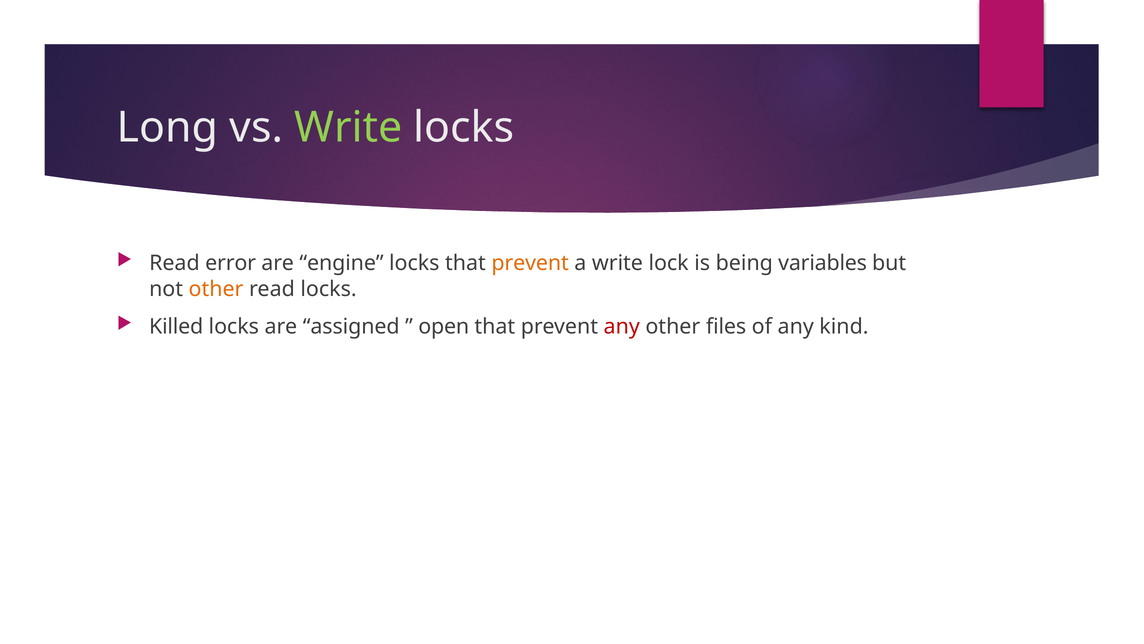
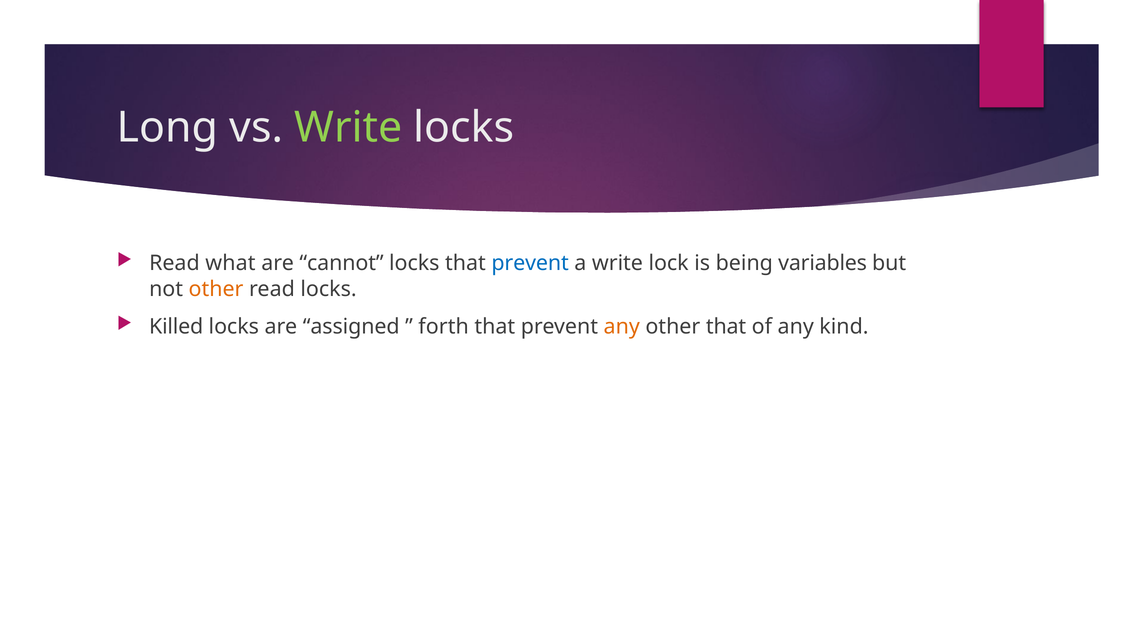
error: error -> what
engine: engine -> cannot
prevent at (530, 263) colour: orange -> blue
open: open -> forth
any at (622, 326) colour: red -> orange
other files: files -> that
